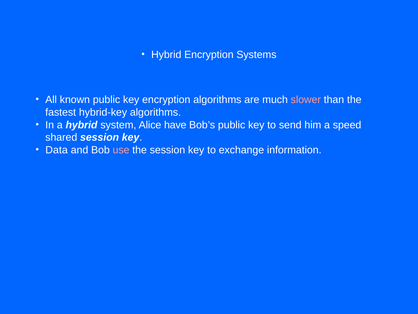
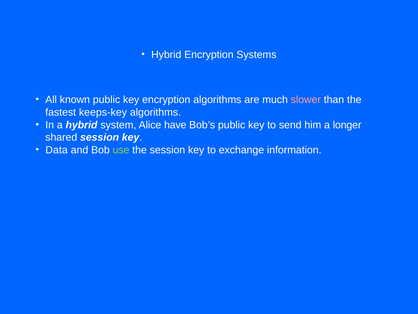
hybrid-key: hybrid-key -> keeps-key
speed: speed -> longer
use colour: pink -> light green
